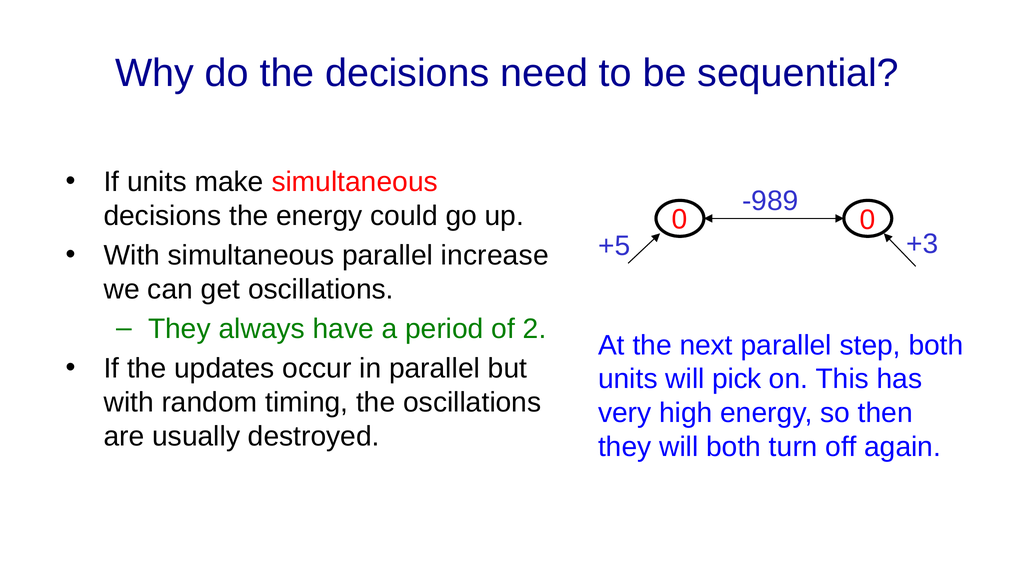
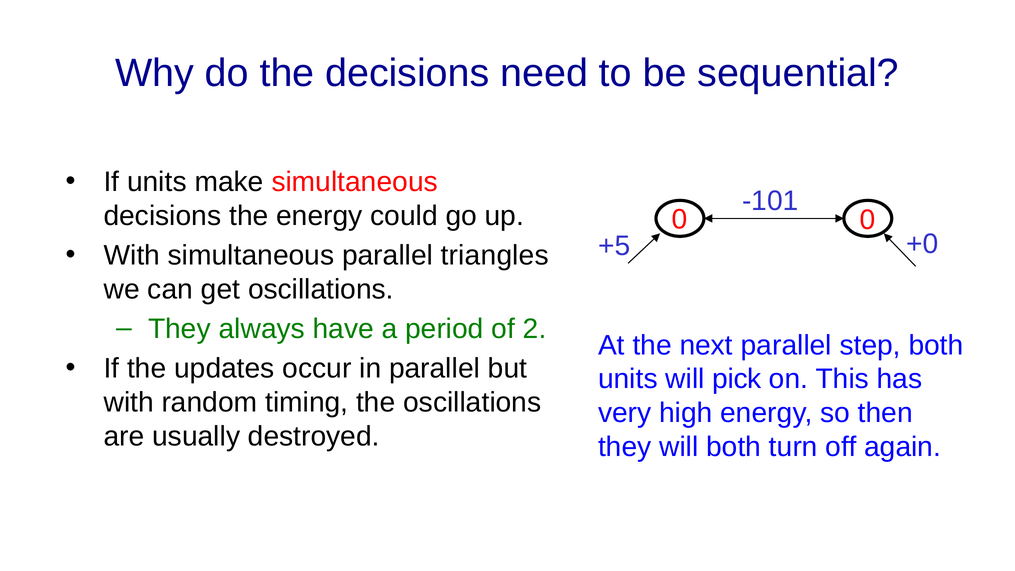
-989: -989 -> -101
+3: +3 -> +0
increase: increase -> triangles
